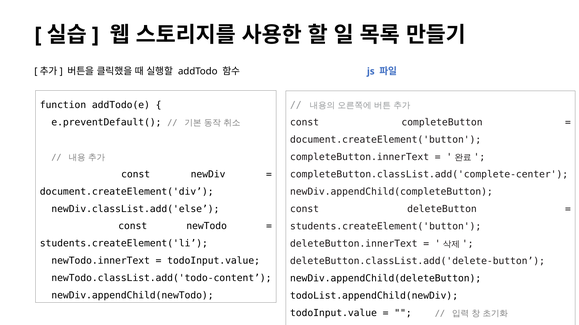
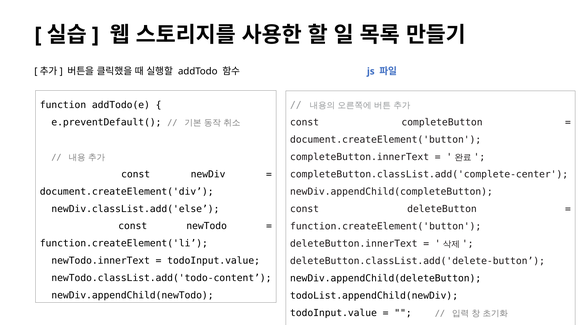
students.createElement('button: students.createElement('button -> function.createElement('button
students.createElement('li: students.createElement('li -> function.createElement('li
